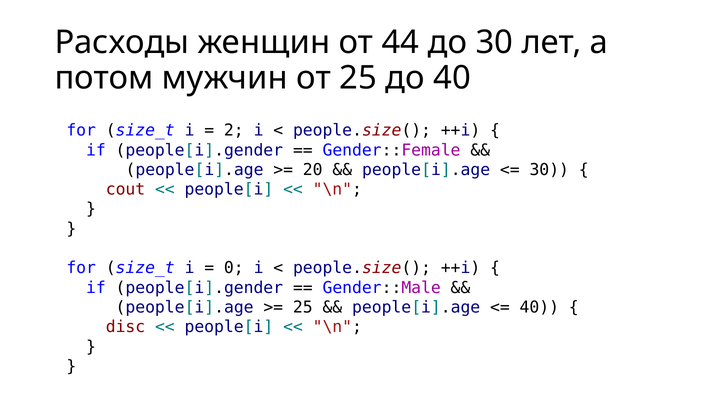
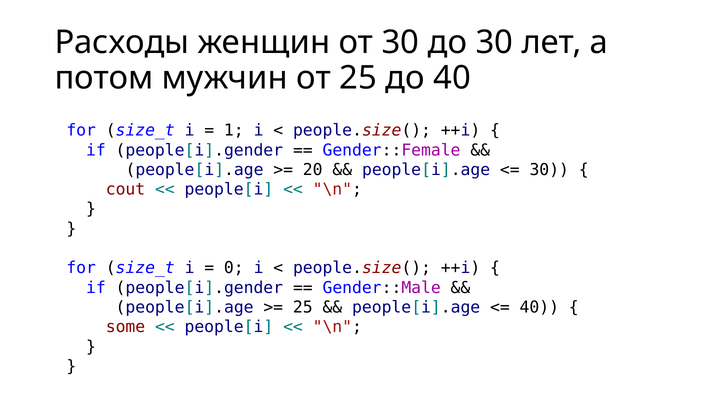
от 44: 44 -> 30
2: 2 -> 1
disc: disc -> some
